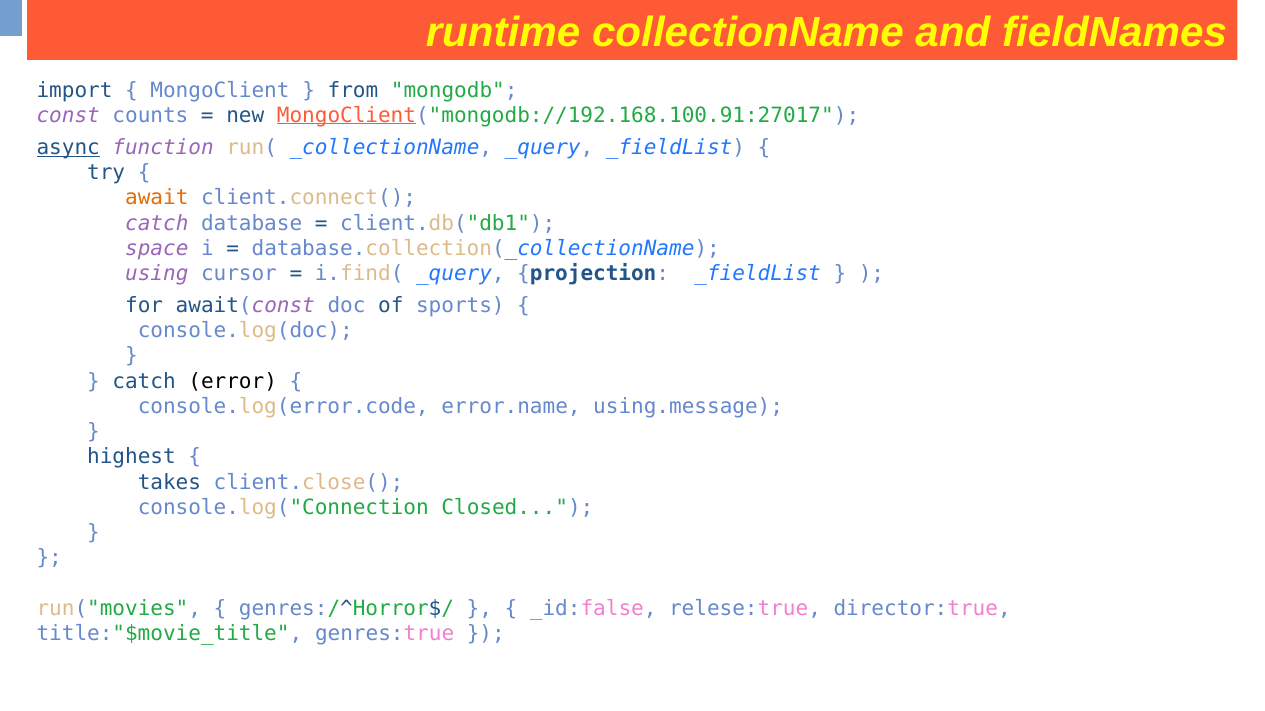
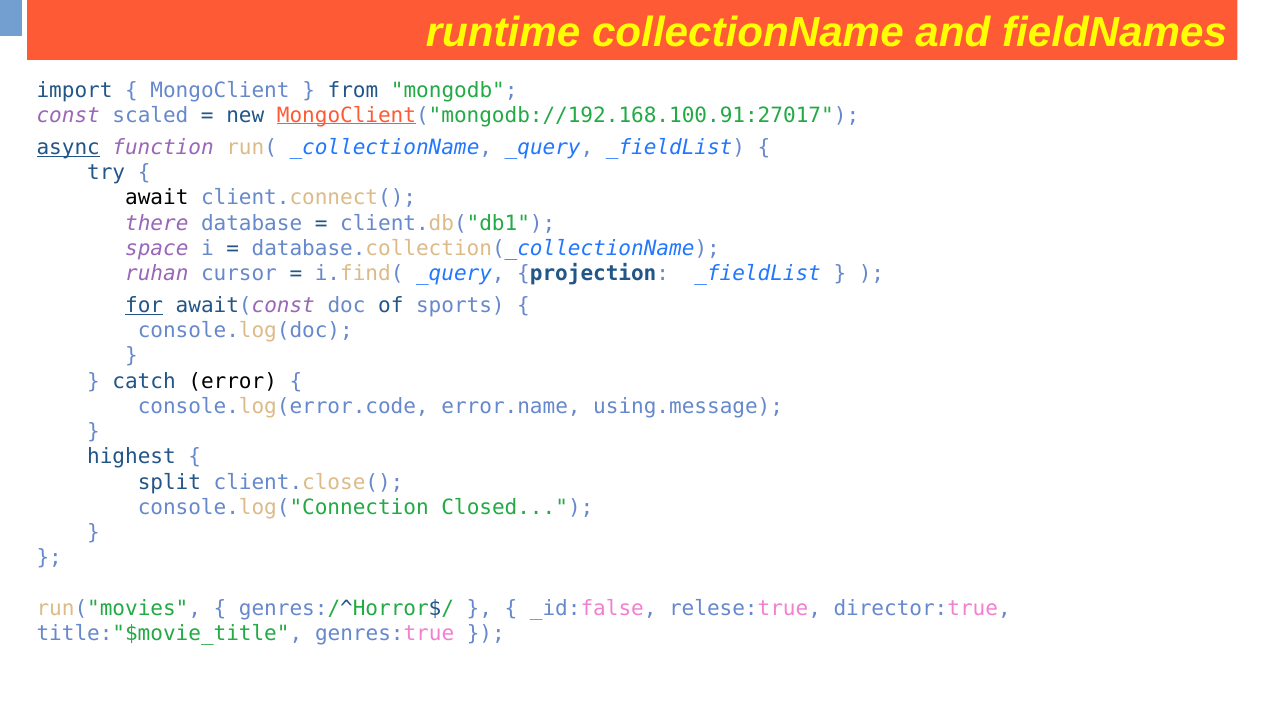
counts: counts -> scaled
await colour: orange -> black
catch at (157, 223): catch -> there
using: using -> ruhan
for underline: none -> present
takes: takes -> split
